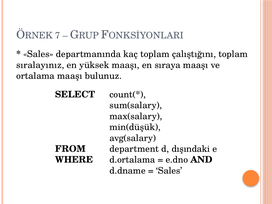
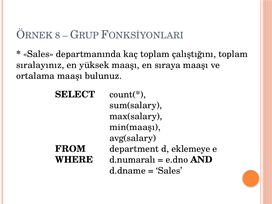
7: 7 -> 8
min(düşük: min(düşük -> min(maaşı
dışındaki: dışındaki -> eklemeye
d.ortalama: d.ortalama -> d.numaralı
